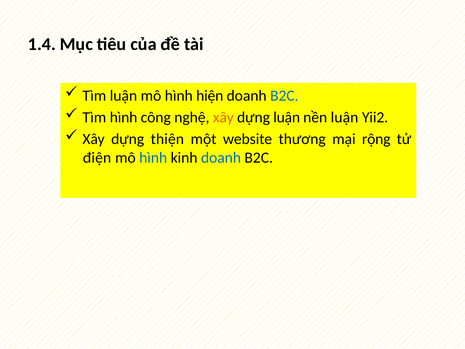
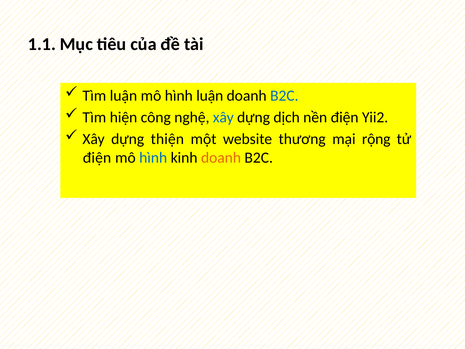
1.4: 1.4 -> 1.1
hình hiện: hiện -> luận
Tìm hình: hình -> hiện
xây at (223, 117) colour: orange -> blue
dựng luận: luận -> dịch
nền luận: luận -> điện
doanh at (221, 158) colour: blue -> orange
